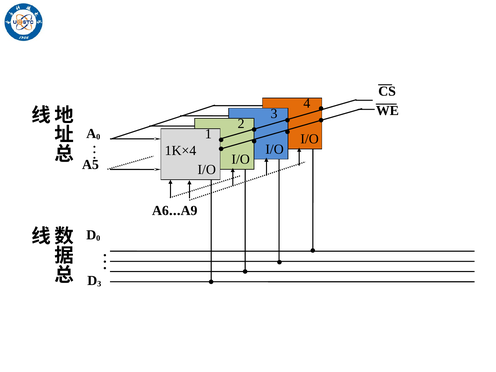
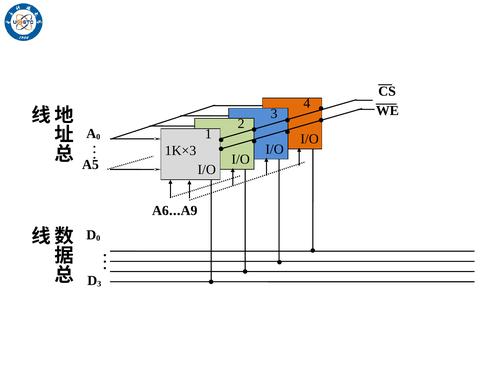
1K×4: 1K×4 -> 1K×3
